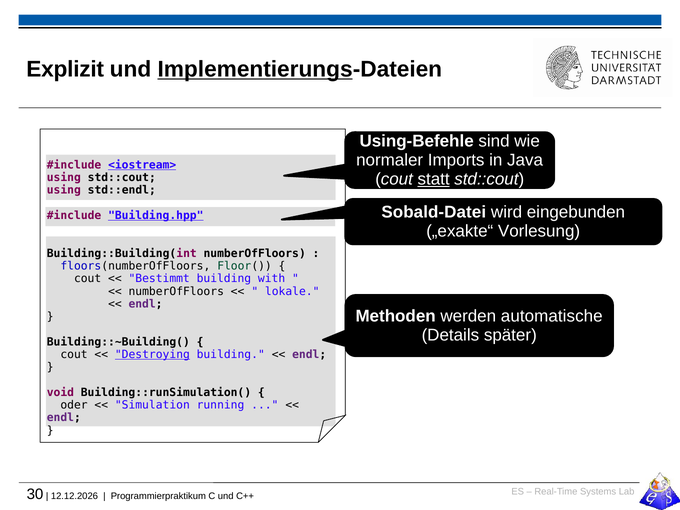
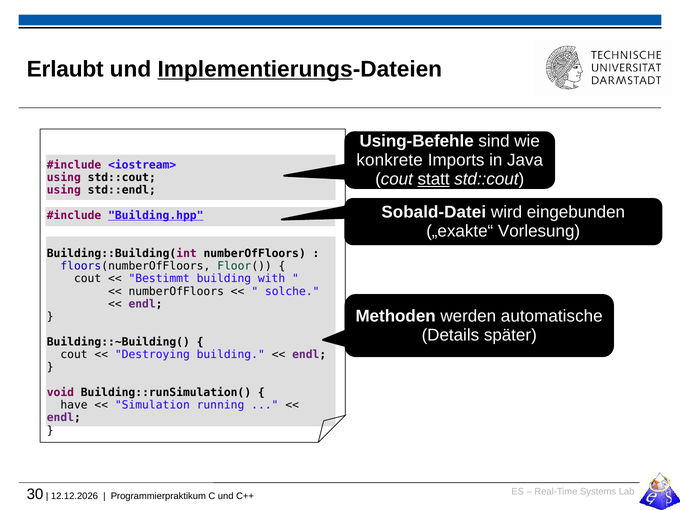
Explizit: Explizit -> Erlaubt
normaler: normaler -> konkrete
<iostream> underline: present -> none
lokale: lokale -> solche
Destroying underline: present -> none
oder: oder -> have
